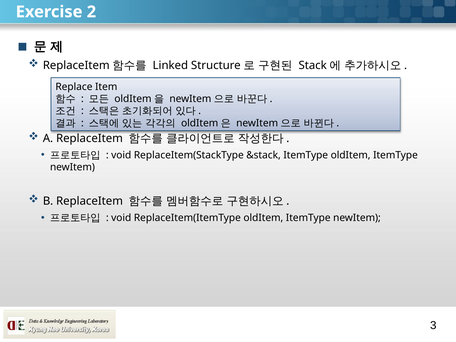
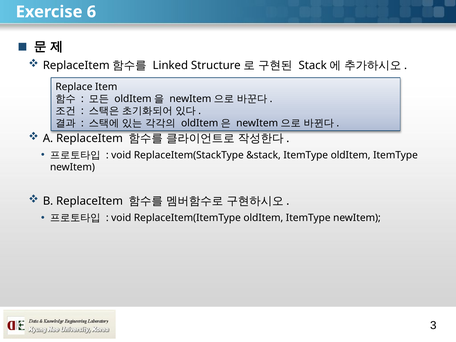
2: 2 -> 6
